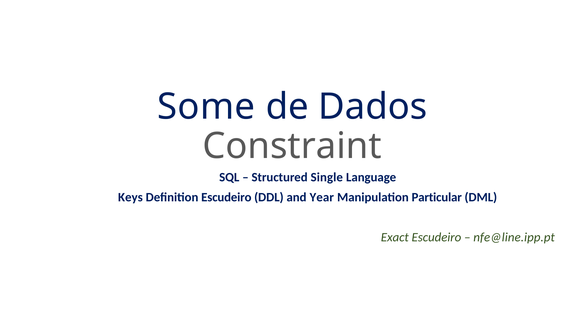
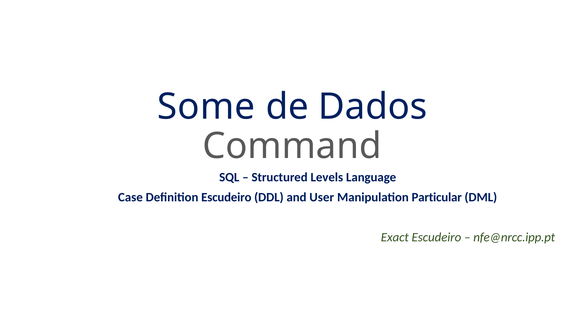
Constraint: Constraint -> Command
Single: Single -> Levels
Keys: Keys -> Case
Year: Year -> User
nfe@line.ipp.pt: nfe@line.ipp.pt -> nfe@nrcc.ipp.pt
